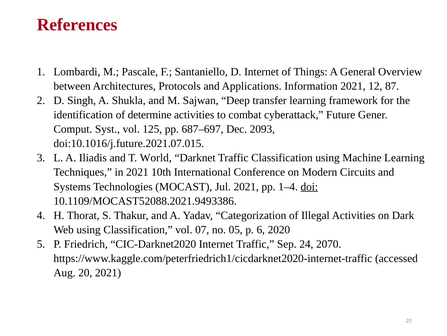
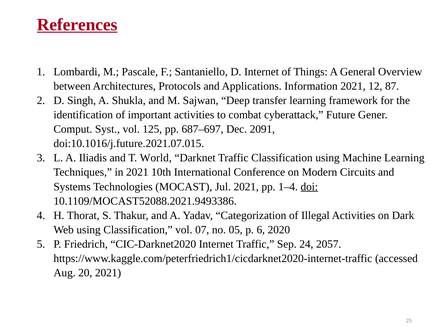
References underline: none -> present
determine: determine -> important
2093: 2093 -> 2091
2070: 2070 -> 2057
